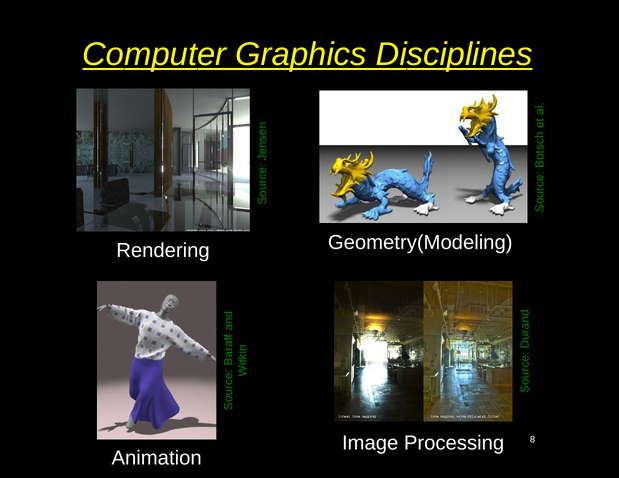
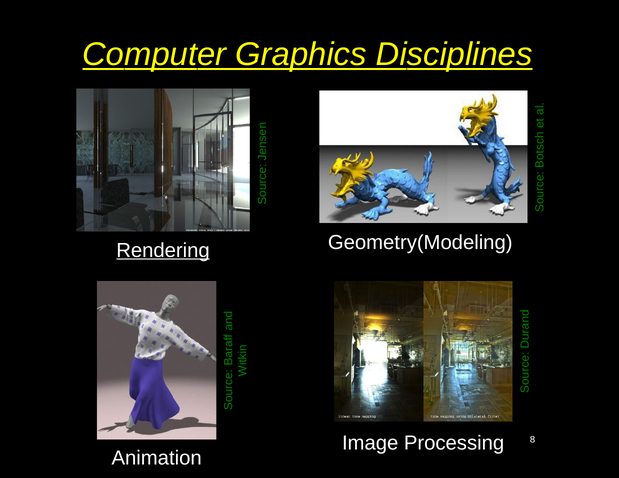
Rendering underline: none -> present
